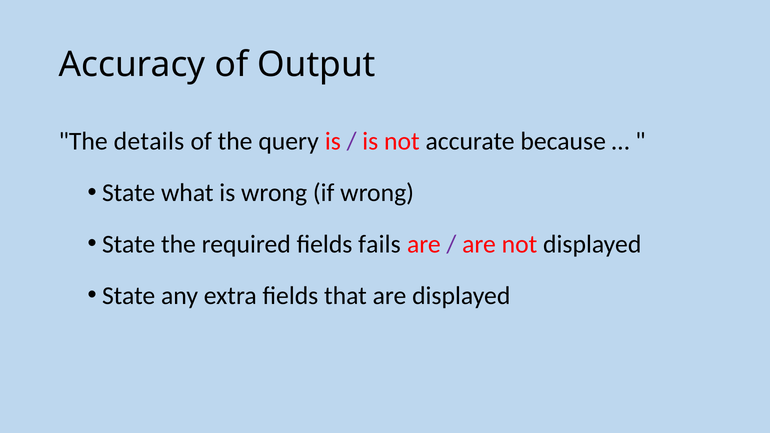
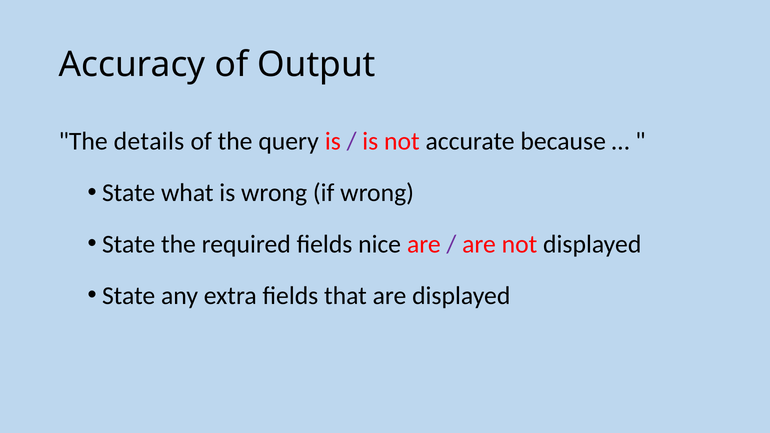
fails: fails -> nice
